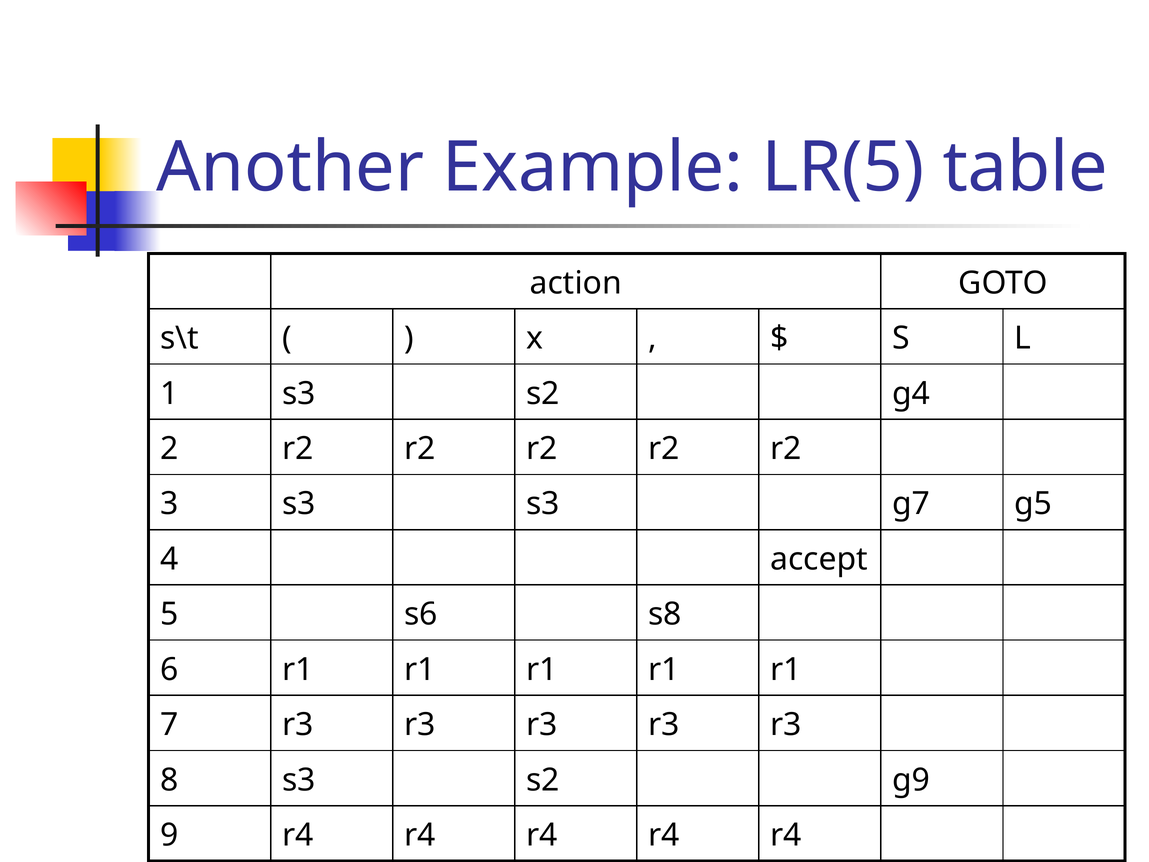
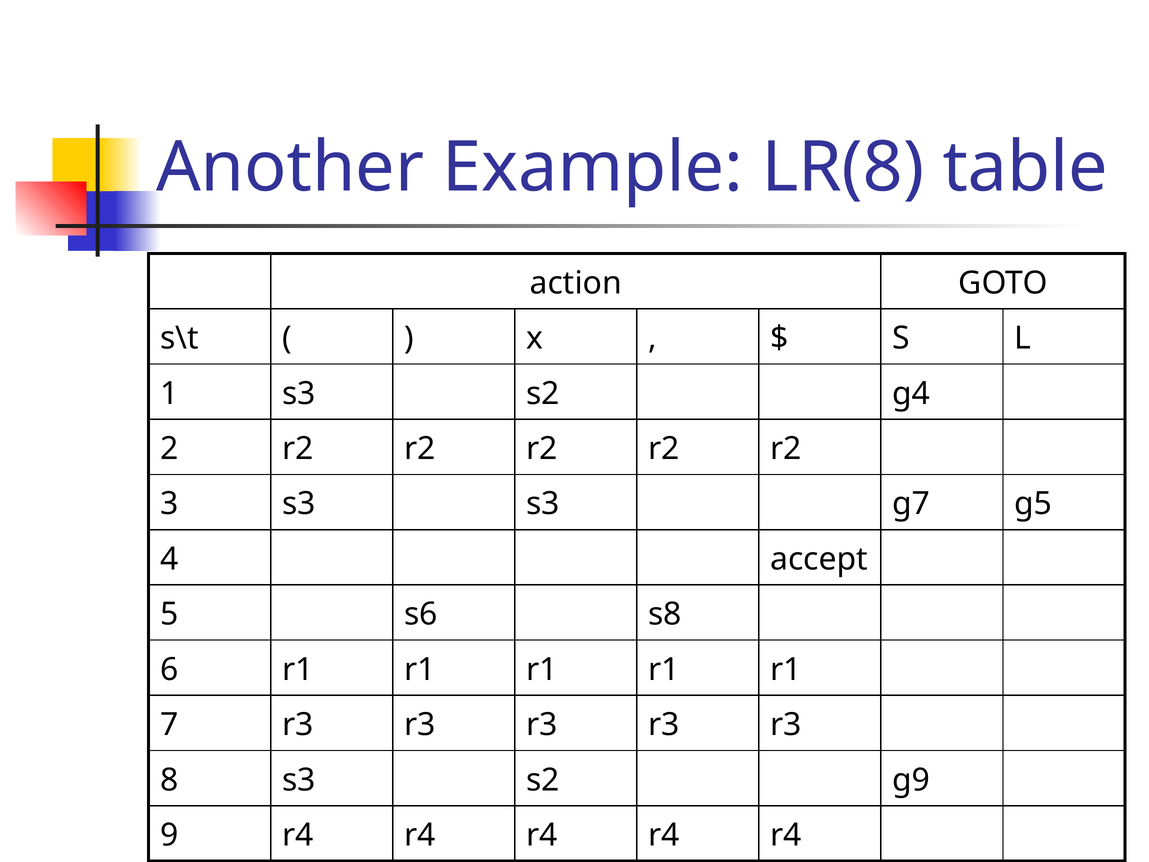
LR(5: LR(5 -> LR(8
